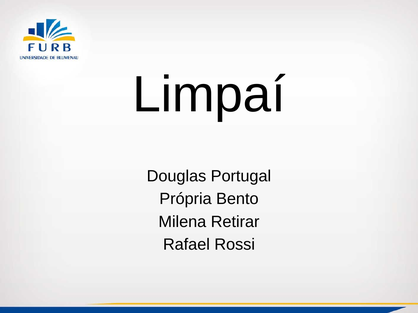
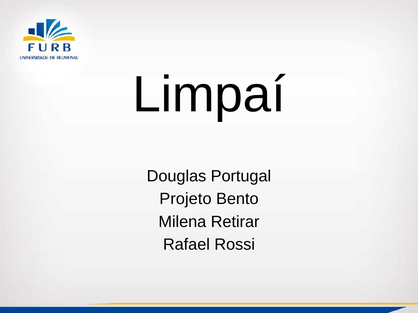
Própria: Própria -> Projeto
